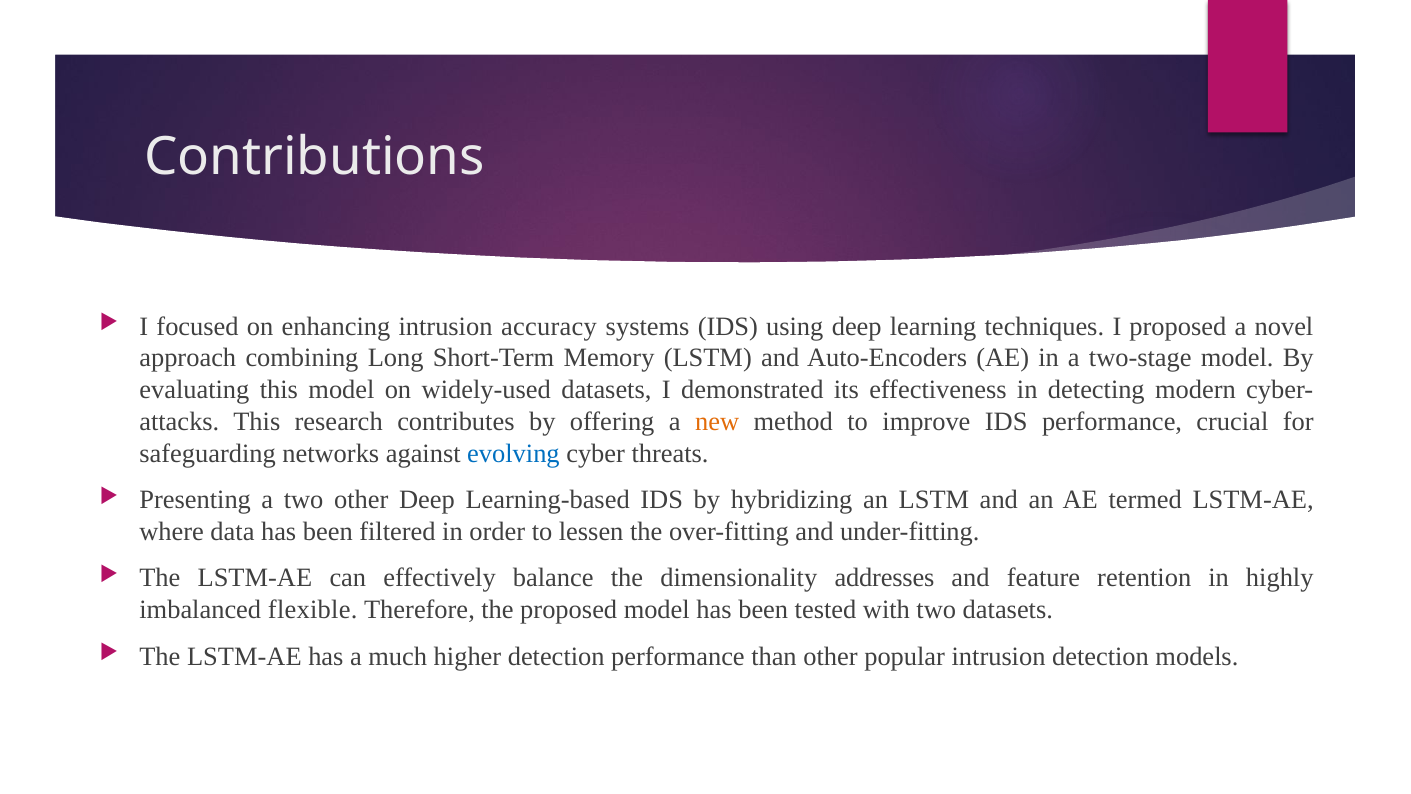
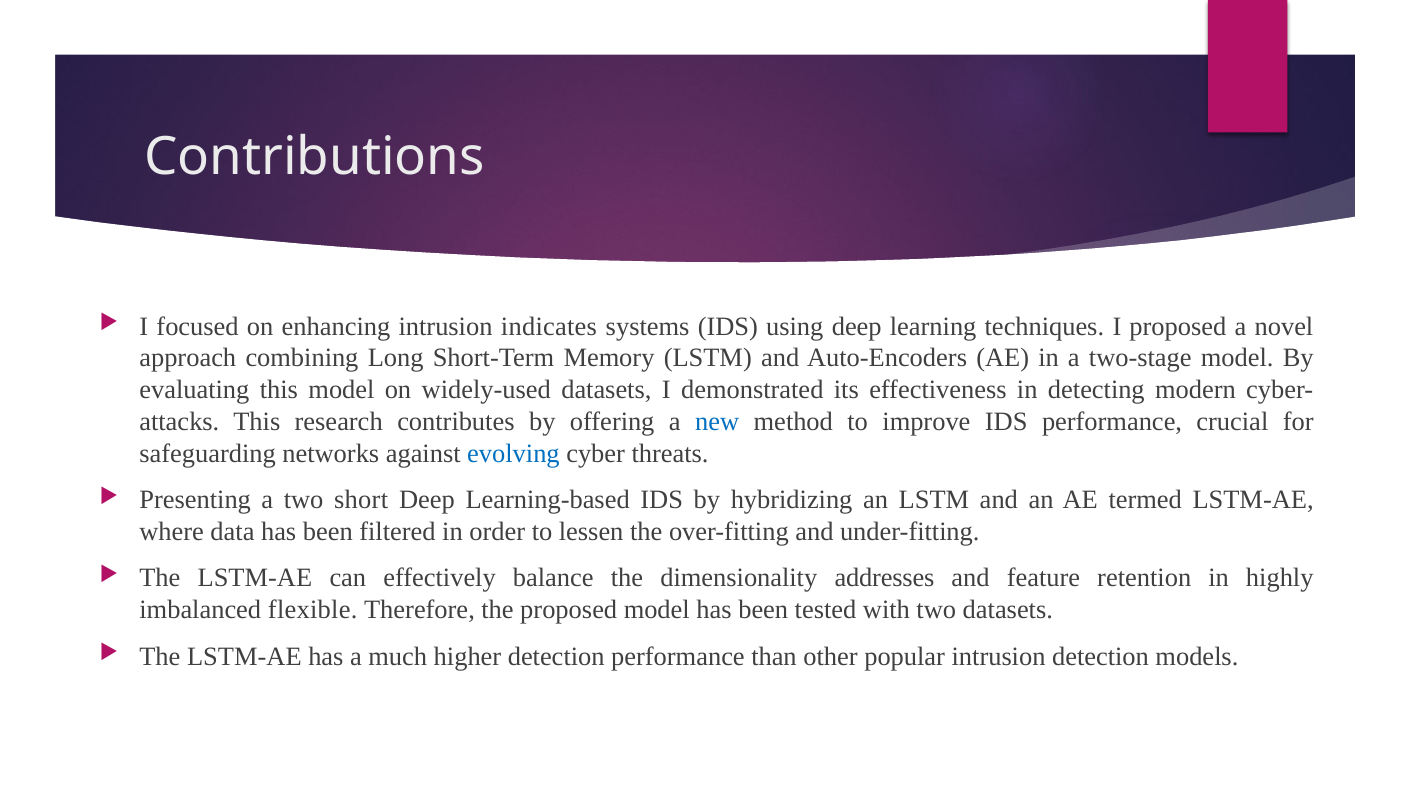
accuracy: accuracy -> indicates
new colour: orange -> blue
two other: other -> short
